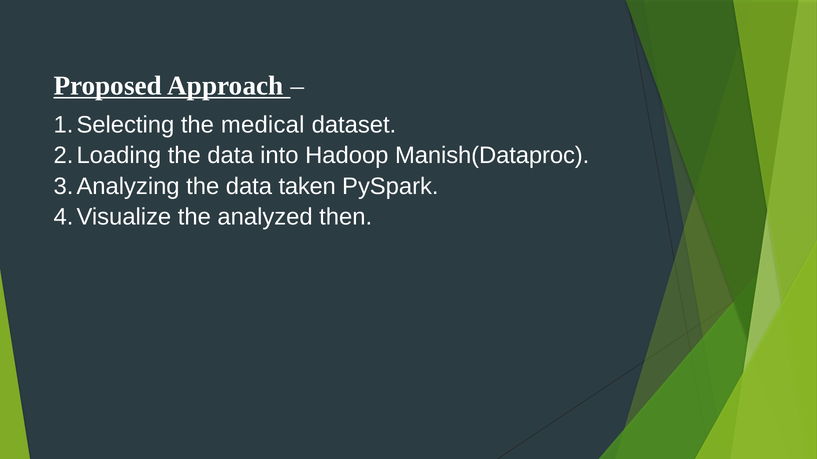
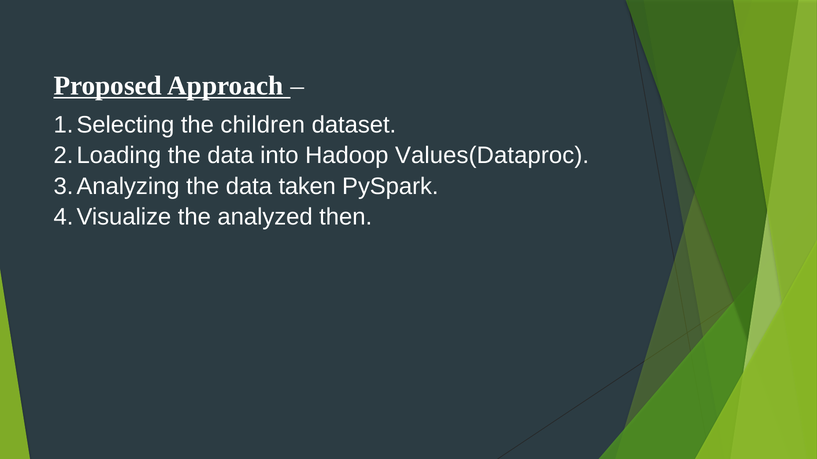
medical: medical -> children
Manish(Dataproc: Manish(Dataproc -> Values(Dataproc
